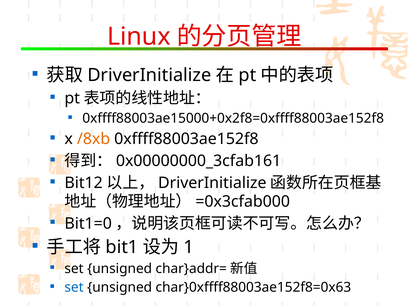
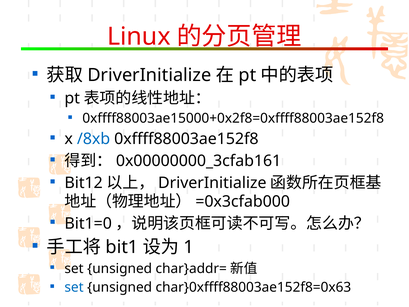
/8xb colour: orange -> blue
